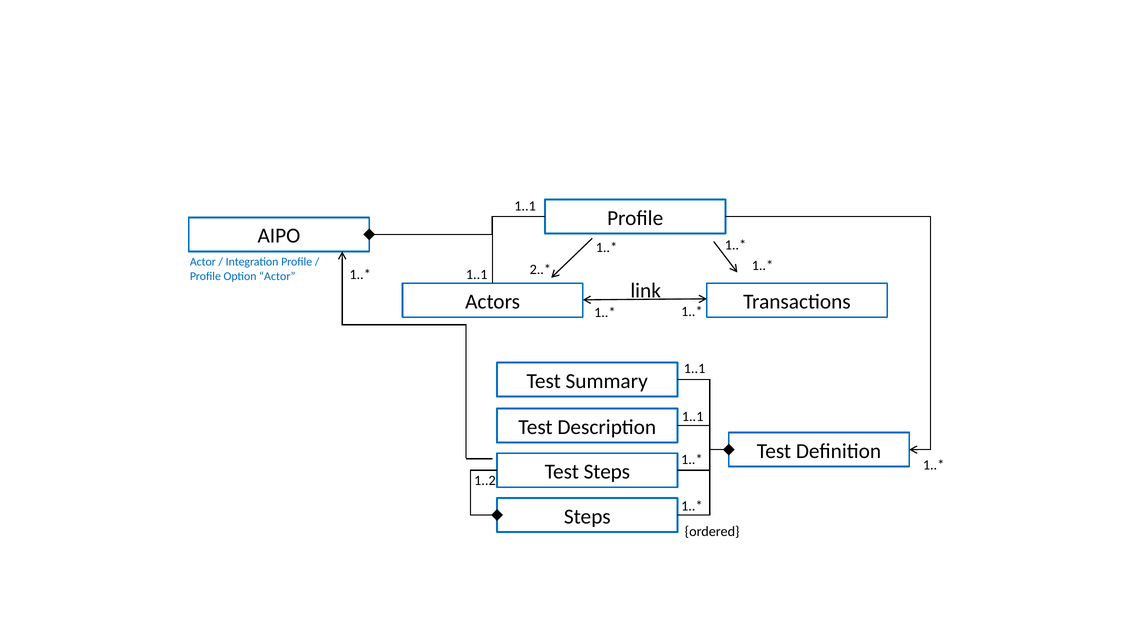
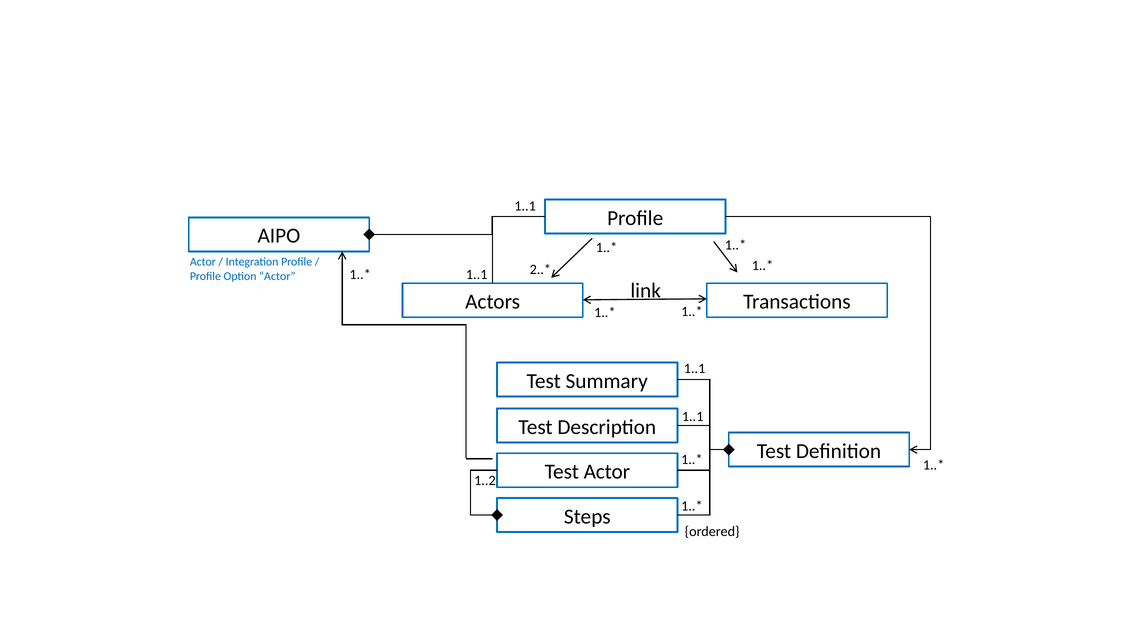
Test Steps: Steps -> Actor
